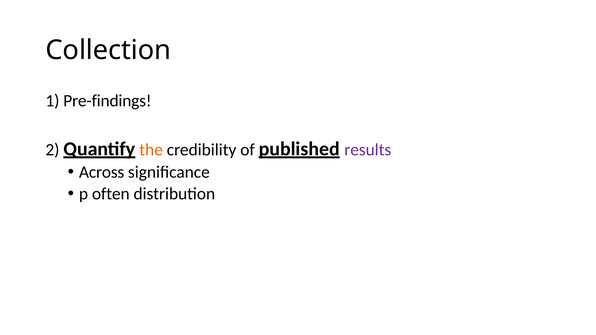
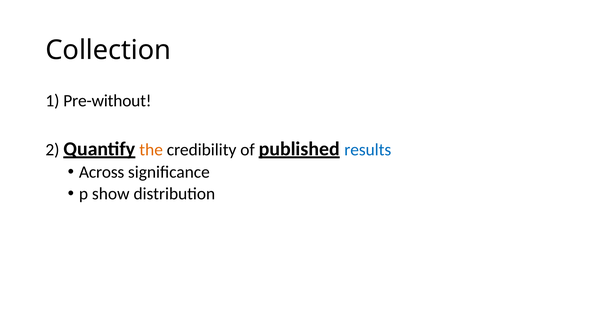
Pre-findings: Pre-findings -> Pre-without
results colour: purple -> blue
often: often -> show
